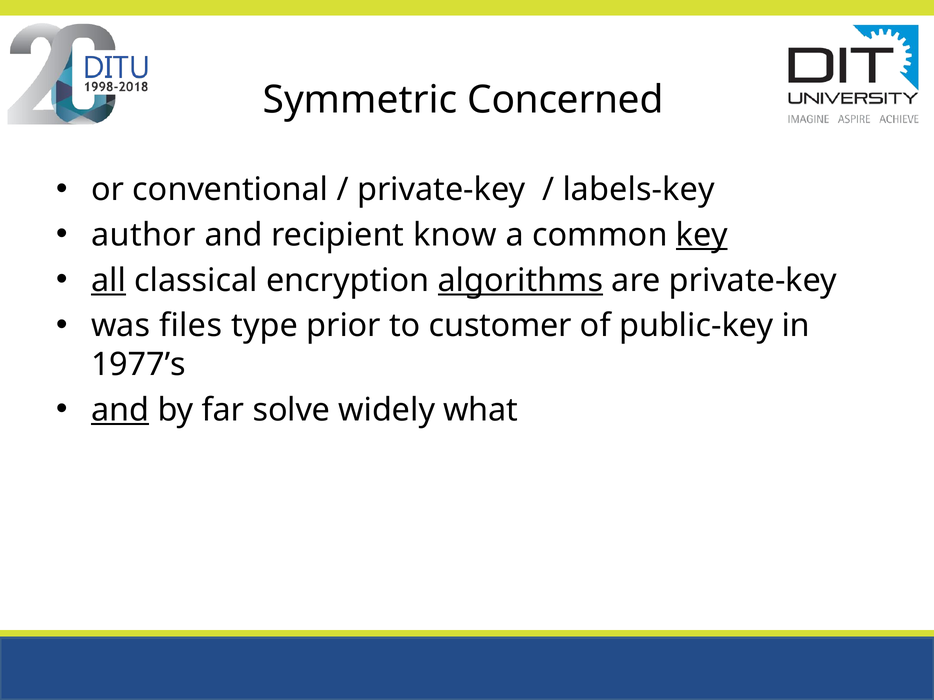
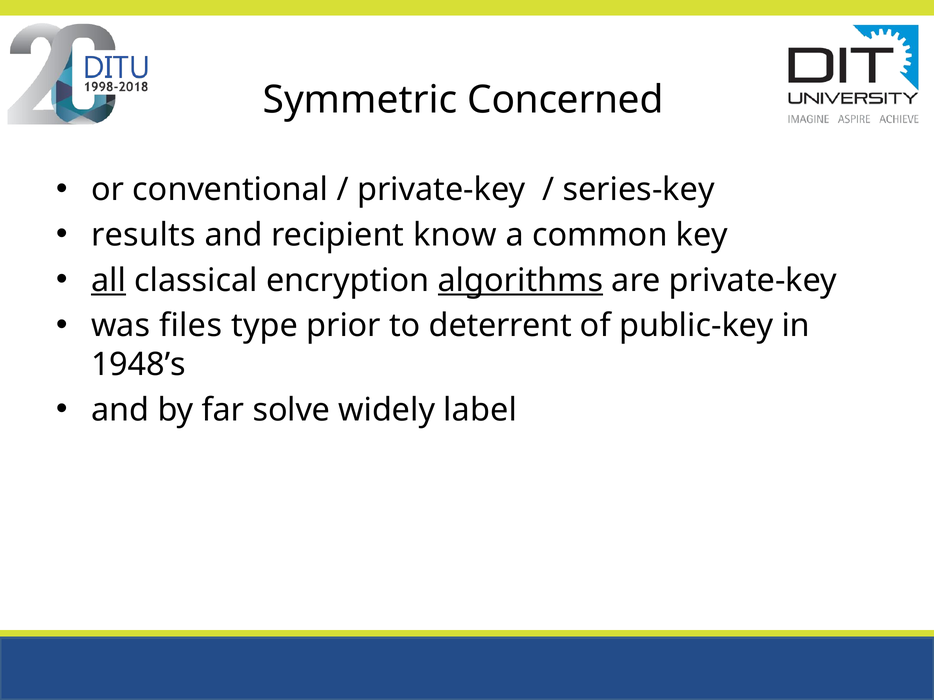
labels-key: labels-key -> series-key
author: author -> results
key underline: present -> none
customer: customer -> deterrent
1977’s: 1977’s -> 1948’s
and at (120, 410) underline: present -> none
what: what -> label
